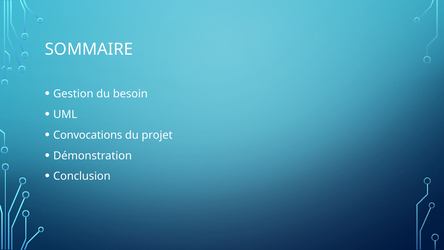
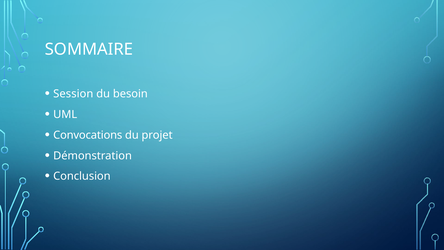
Gestion: Gestion -> Session
